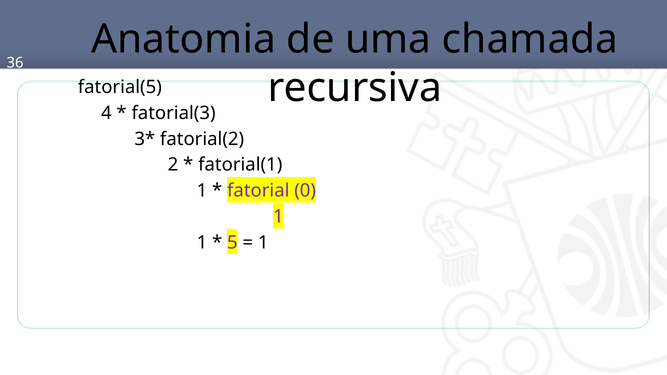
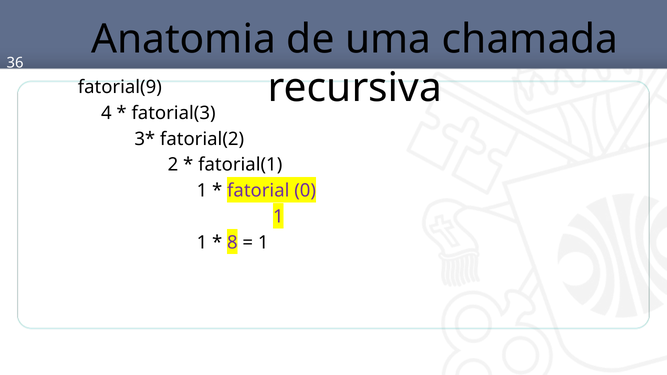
fatorial(5: fatorial(5 -> fatorial(9
5: 5 -> 8
